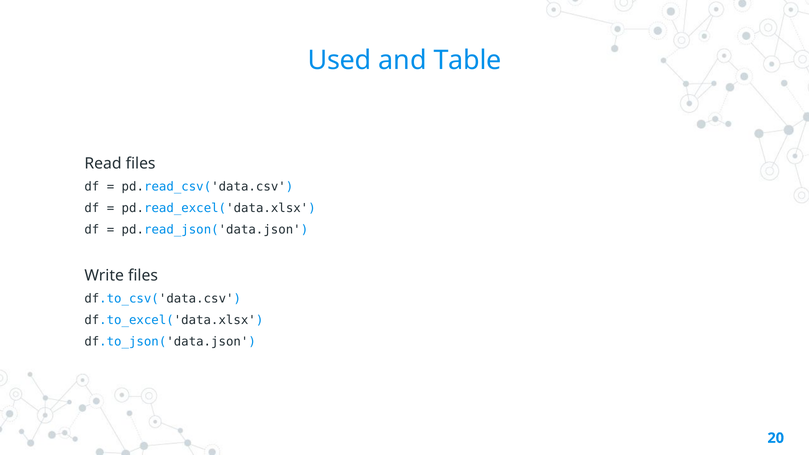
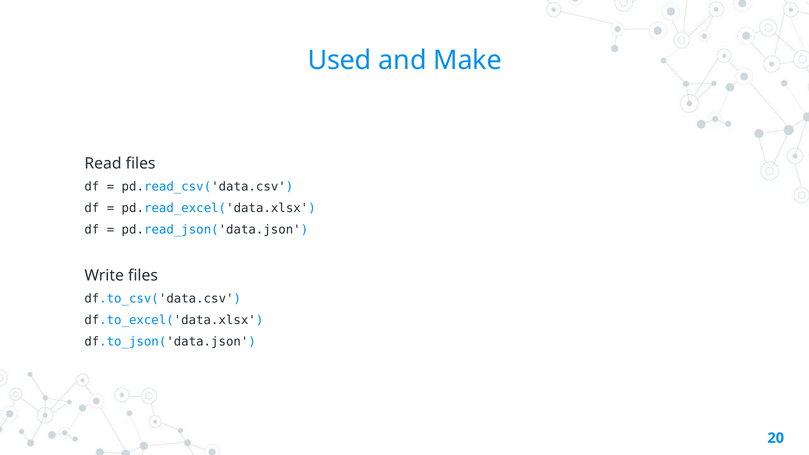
Table: Table -> Make
